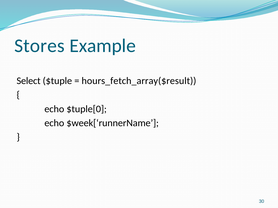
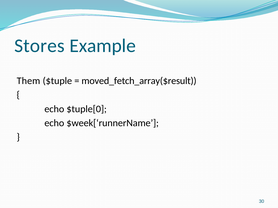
Select: Select -> Them
hours_fetch_array($result: hours_fetch_array($result -> moved_fetch_array($result
